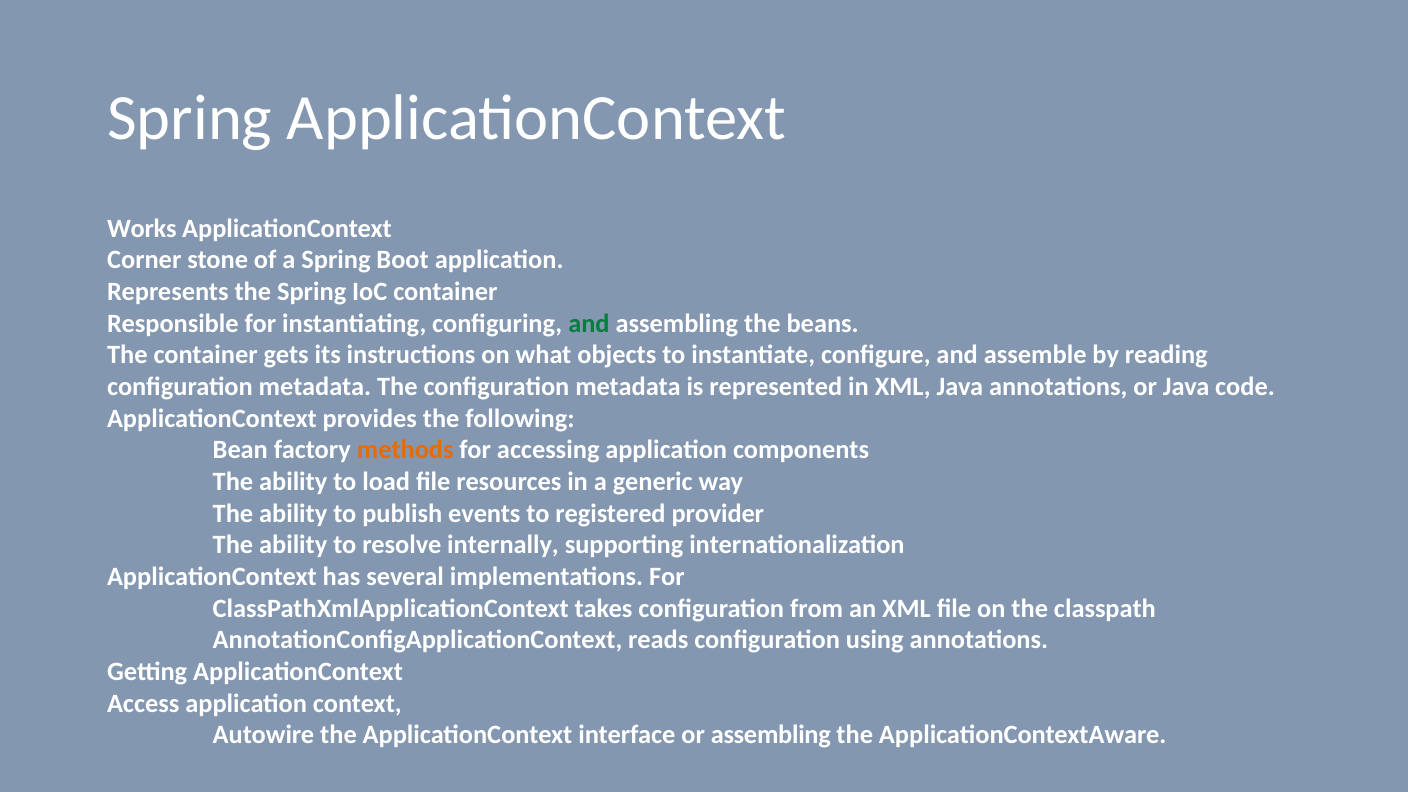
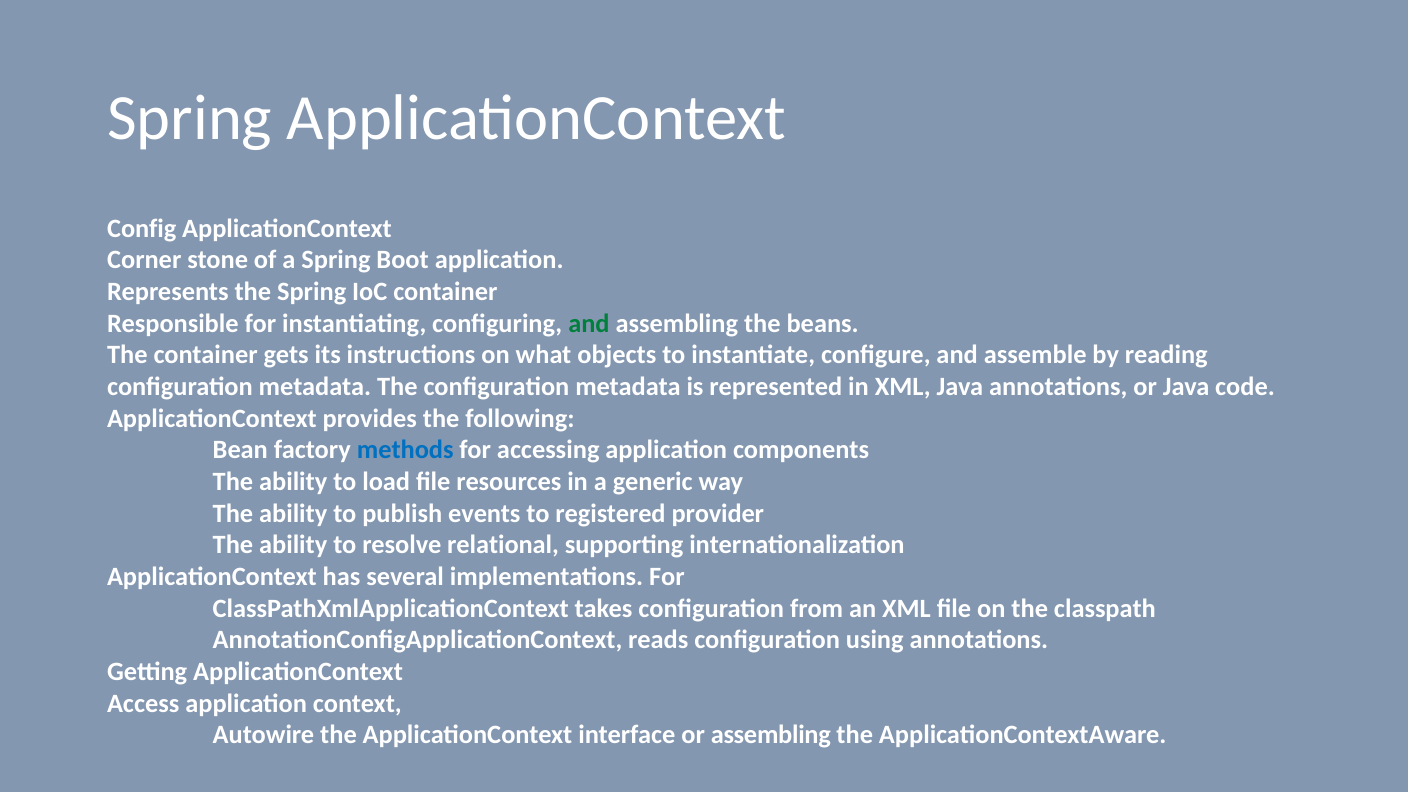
Works: Works -> Config
methods colour: orange -> blue
internally: internally -> relational
